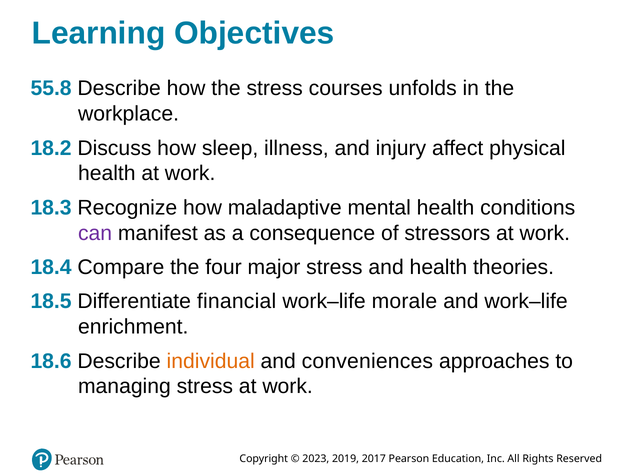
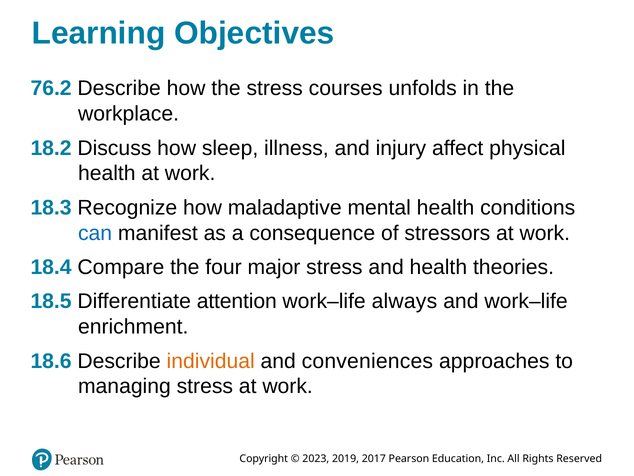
55.8: 55.8 -> 76.2
can colour: purple -> blue
financial: financial -> attention
morale: morale -> always
